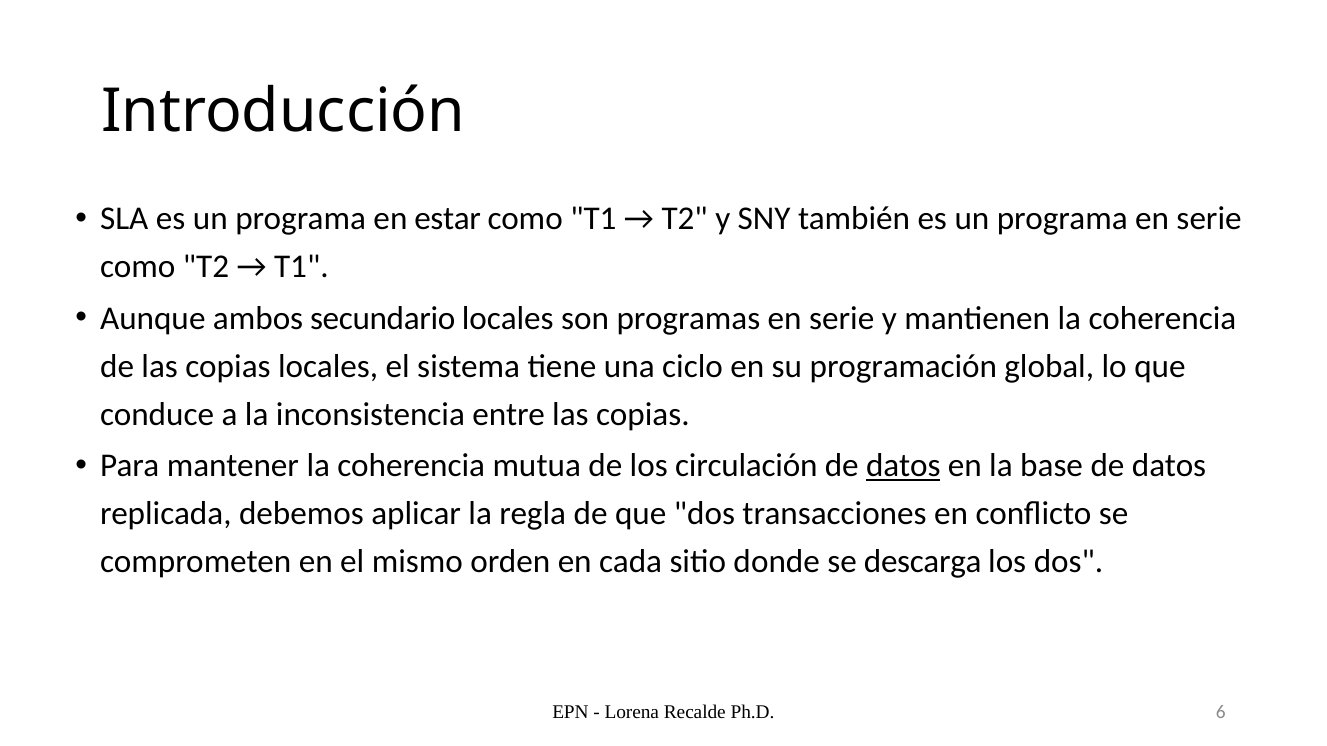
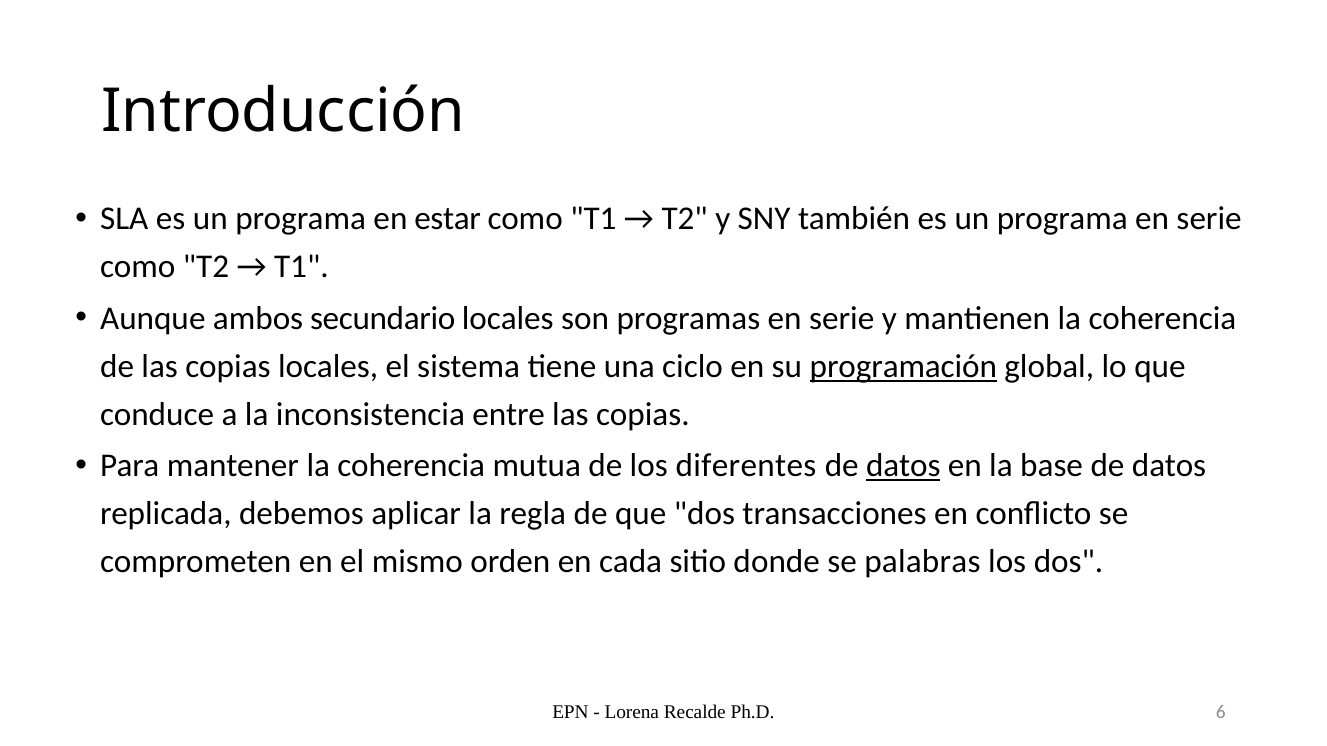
programación underline: none -> present
circulación: circulación -> diferentes
descarga: descarga -> palabras
